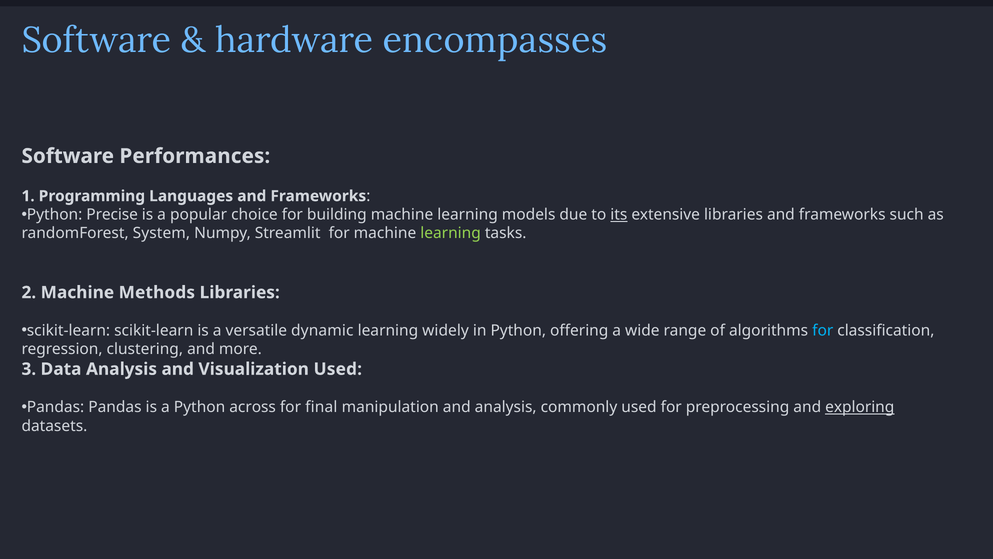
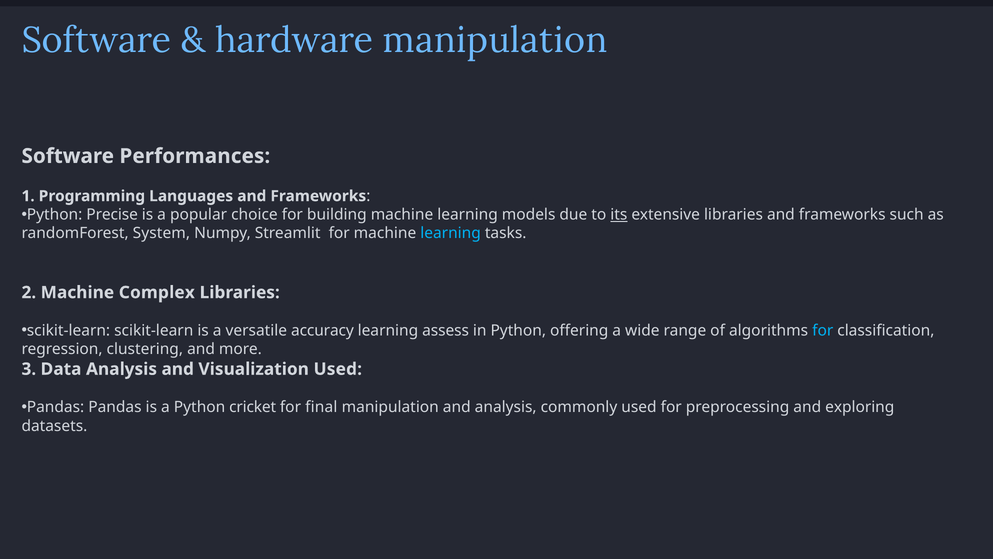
hardware encompasses: encompasses -> manipulation
learning at (451, 233) colour: light green -> light blue
Methods: Methods -> Complex
dynamic: dynamic -> accuracy
widely: widely -> assess
across: across -> cricket
exploring underline: present -> none
